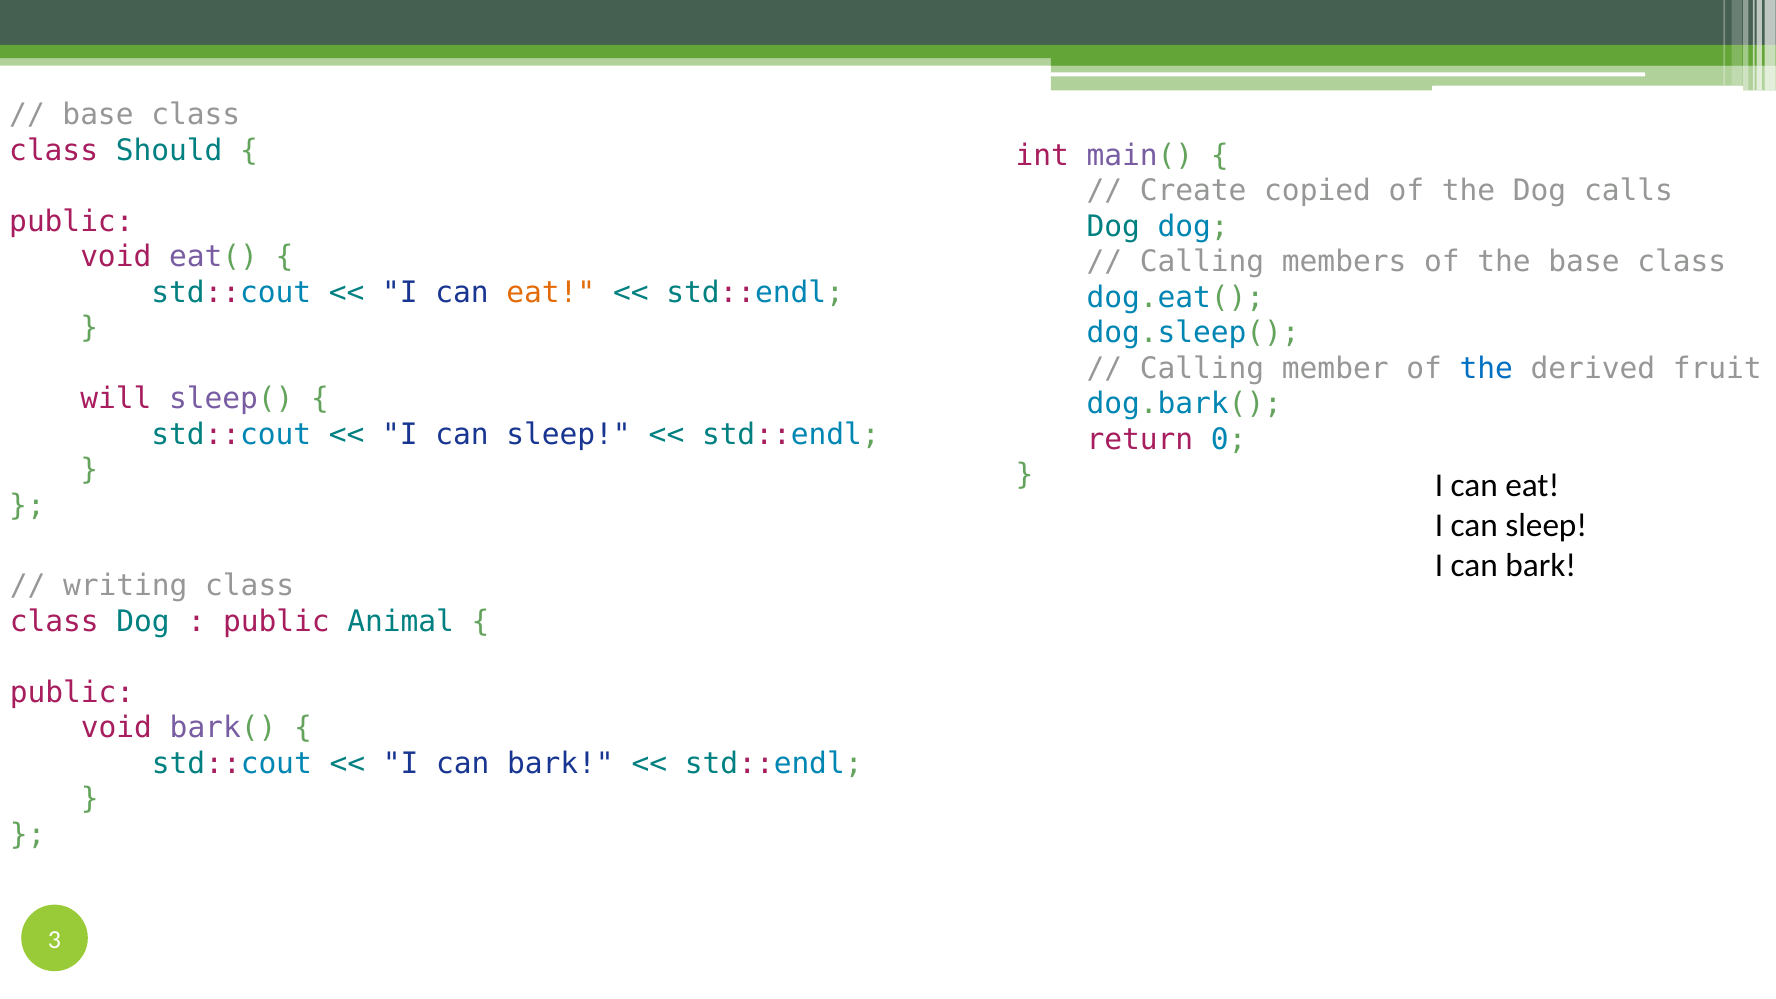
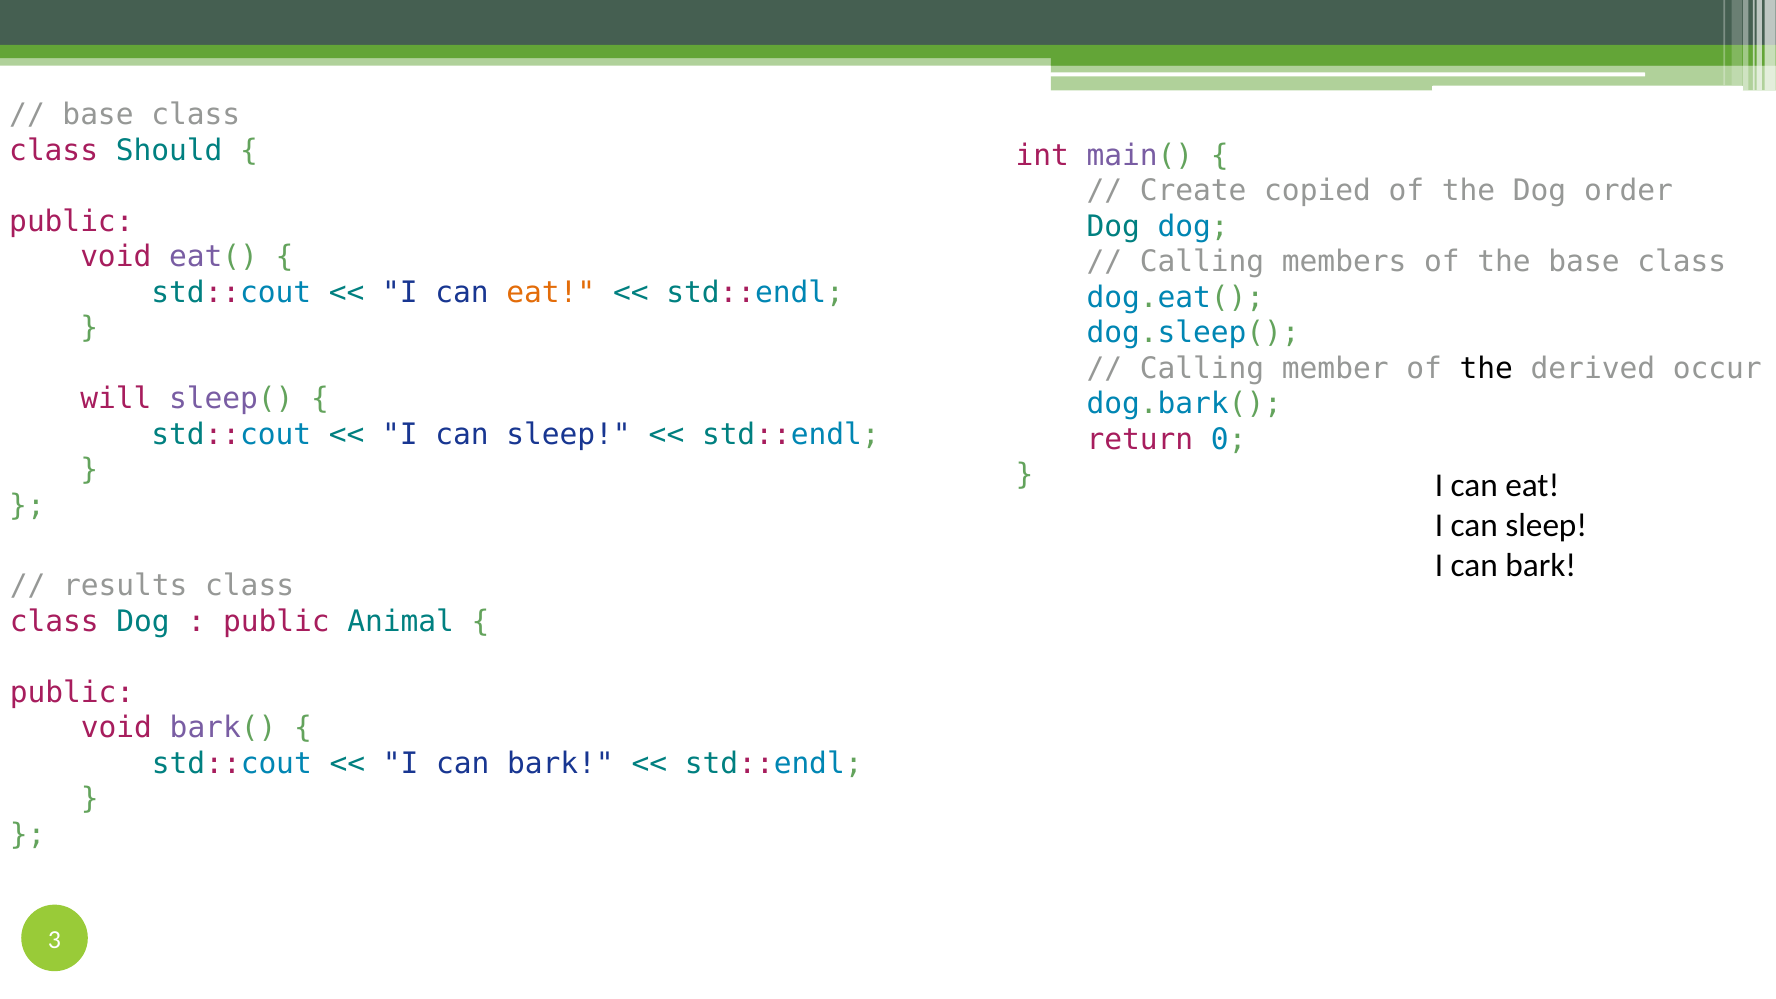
calls: calls -> order
the at (1486, 369) colour: blue -> black
fruit: fruit -> occur
writing: writing -> results
